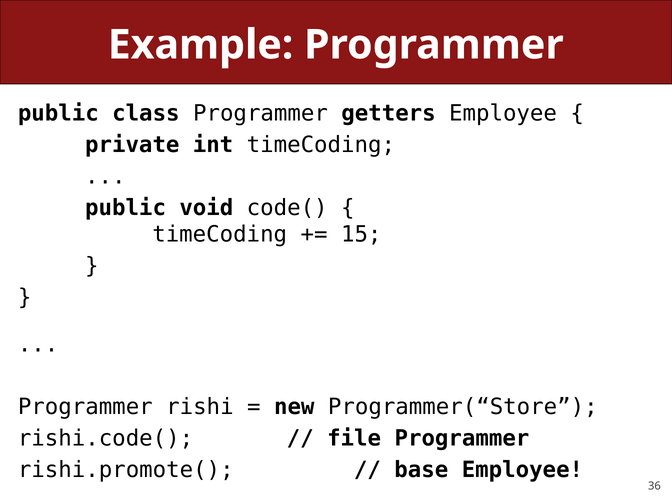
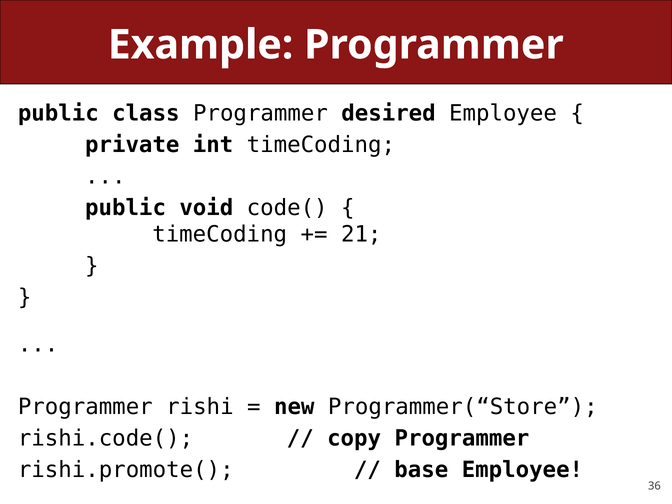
getters: getters -> desired
15: 15 -> 21
file: file -> copy
